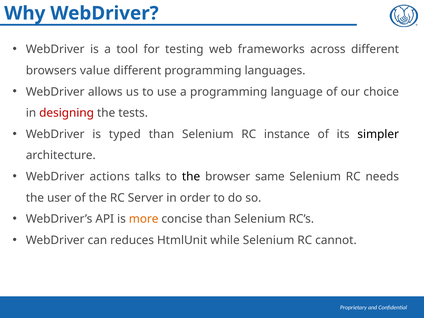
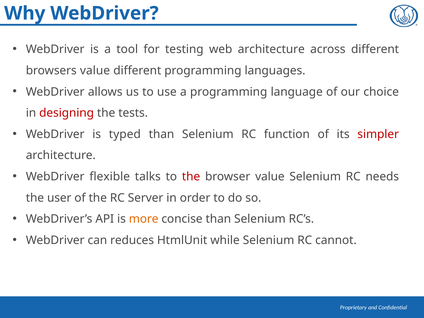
web frameworks: frameworks -> architecture
instance: instance -> function
simpler colour: black -> red
actions: actions -> flexible
the at (191, 177) colour: black -> red
browser same: same -> value
